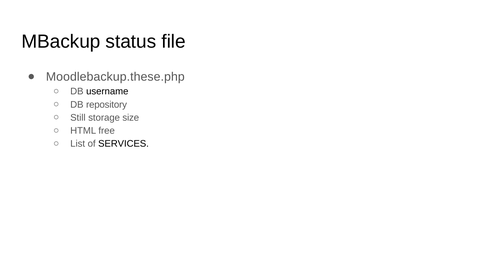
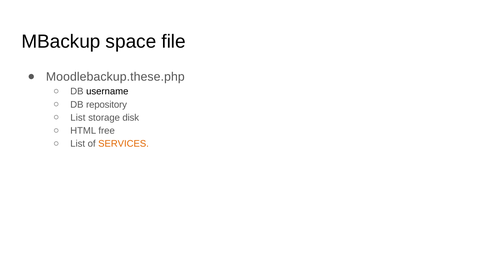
status: status -> space
Still at (78, 117): Still -> List
size: size -> disk
SERVICES colour: black -> orange
